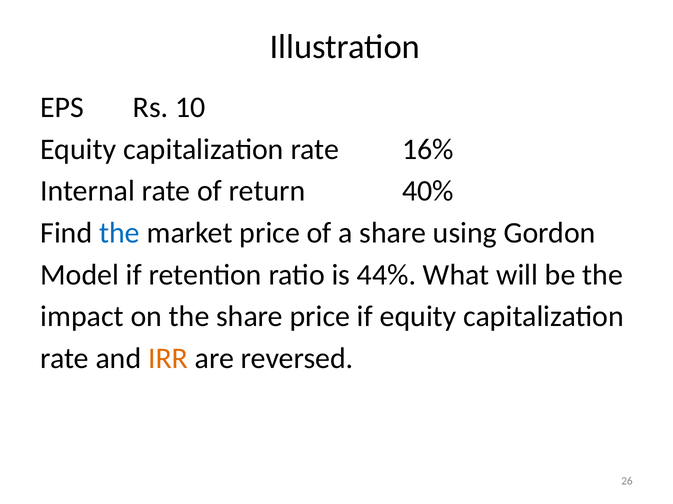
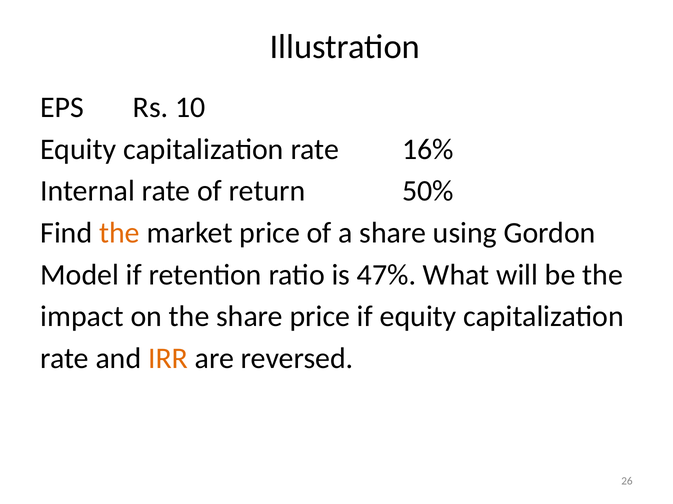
40%: 40% -> 50%
the at (119, 233) colour: blue -> orange
44%: 44% -> 47%
